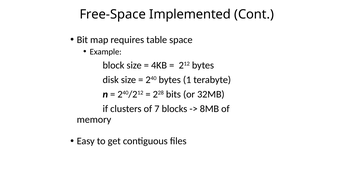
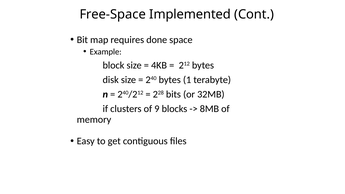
table: table -> done
7: 7 -> 9
